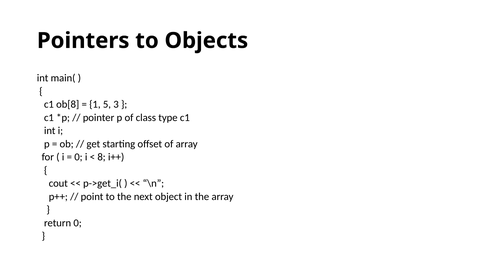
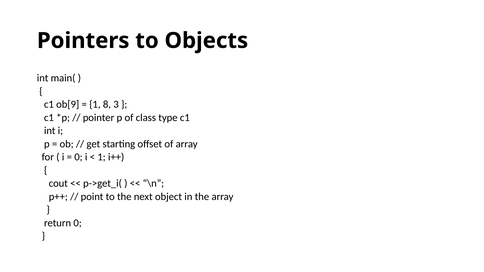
ob[8: ob[8 -> ob[9
5: 5 -> 8
8 at (102, 157): 8 -> 1
